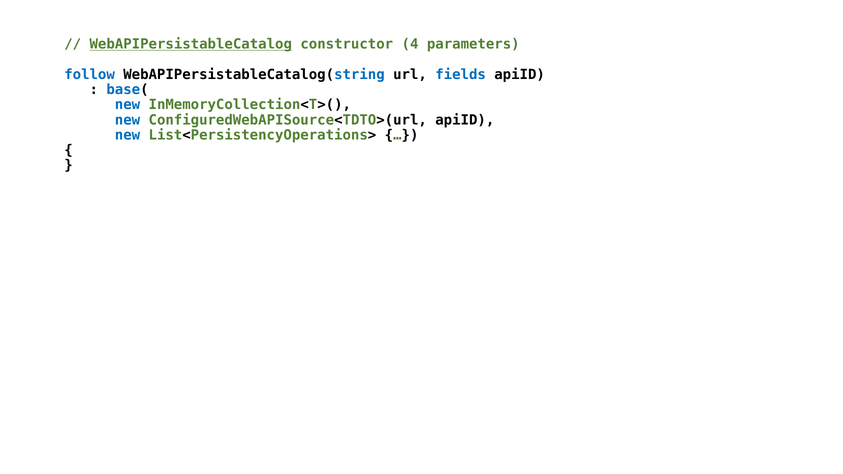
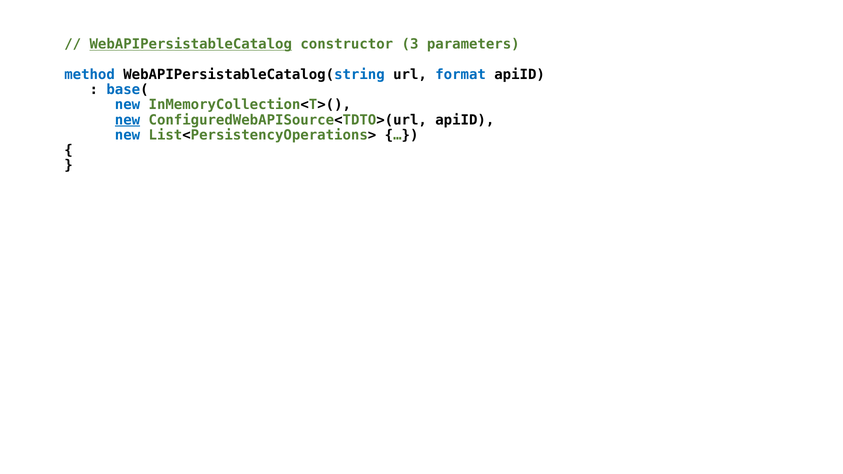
4: 4 -> 3
follow: follow -> method
fields: fields -> format
new at (128, 120) underline: none -> present
